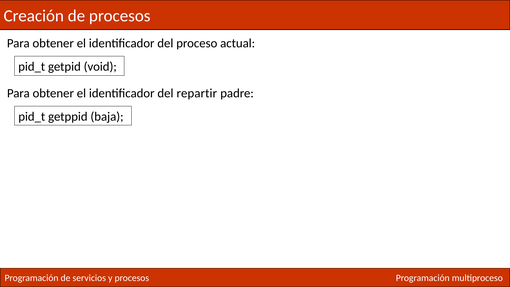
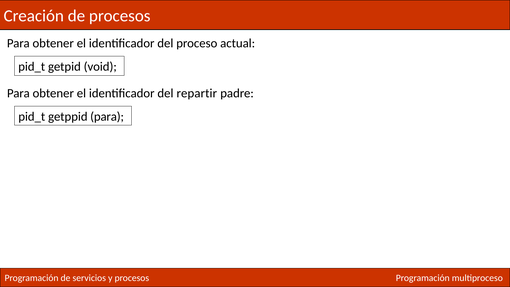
getppid baja: baja -> para
